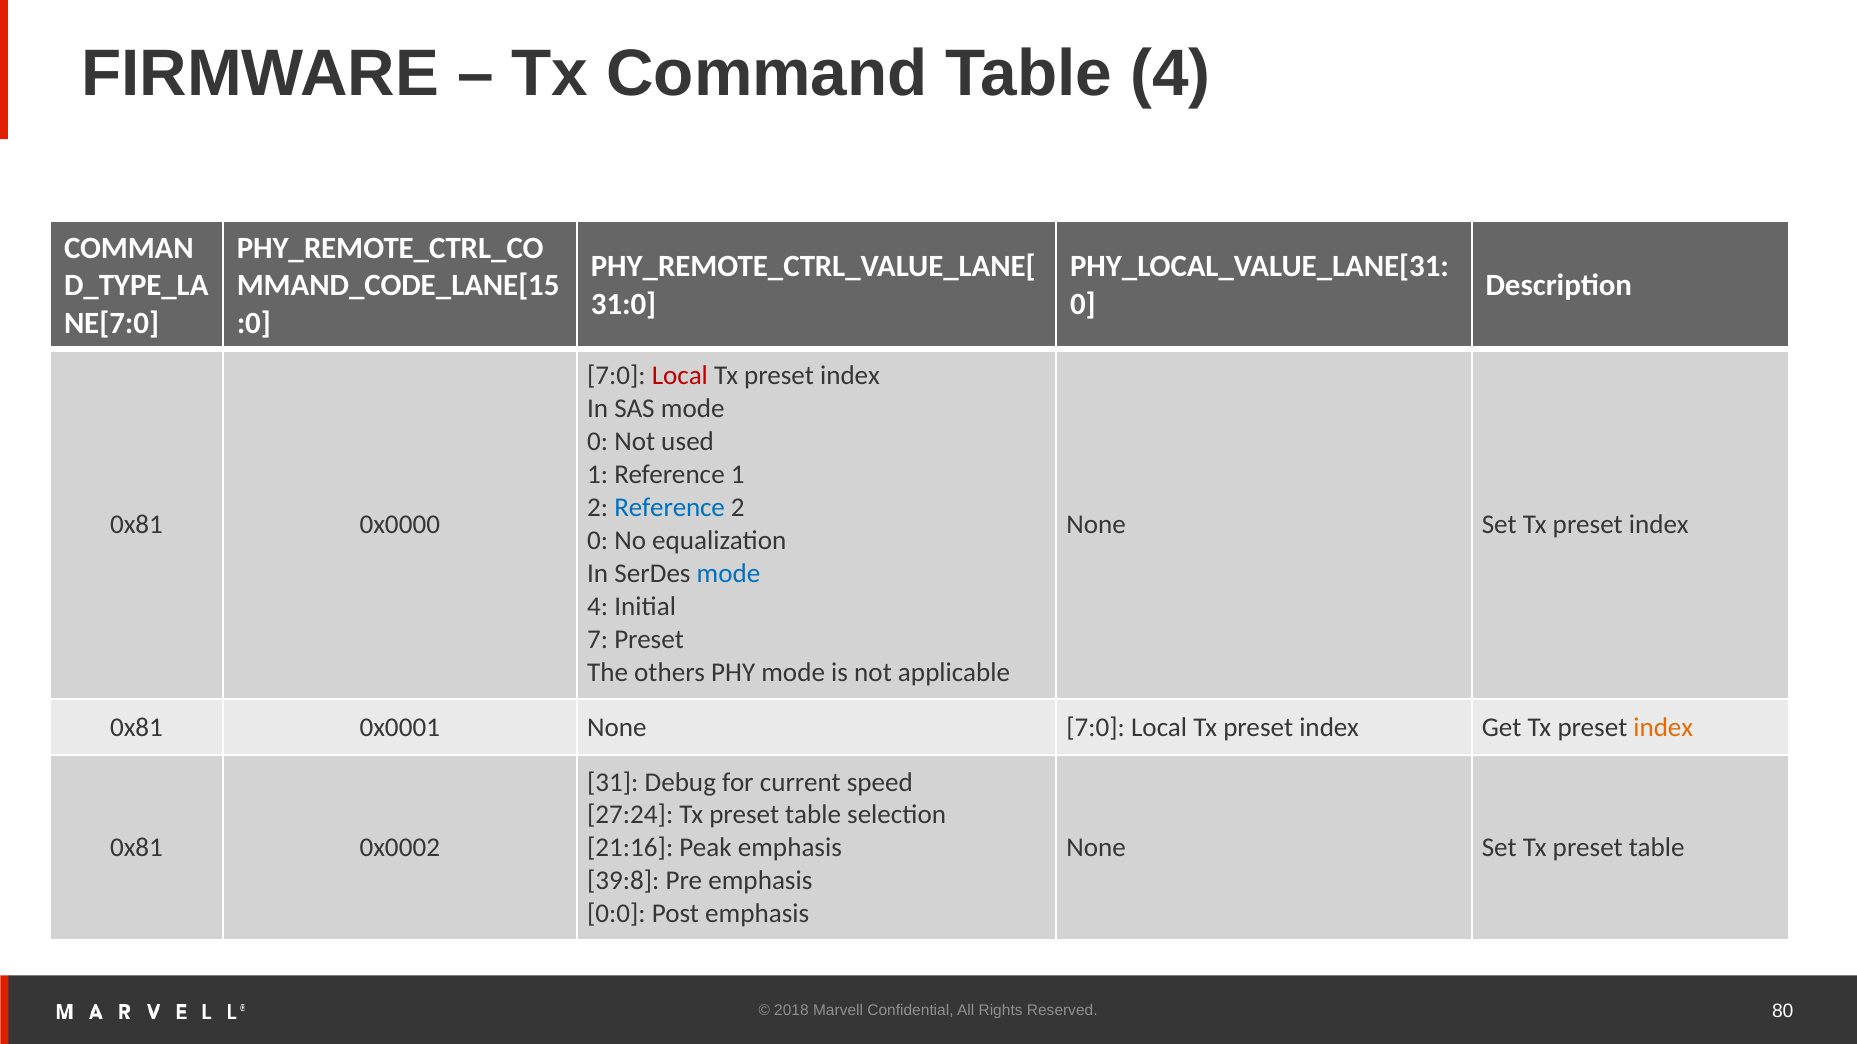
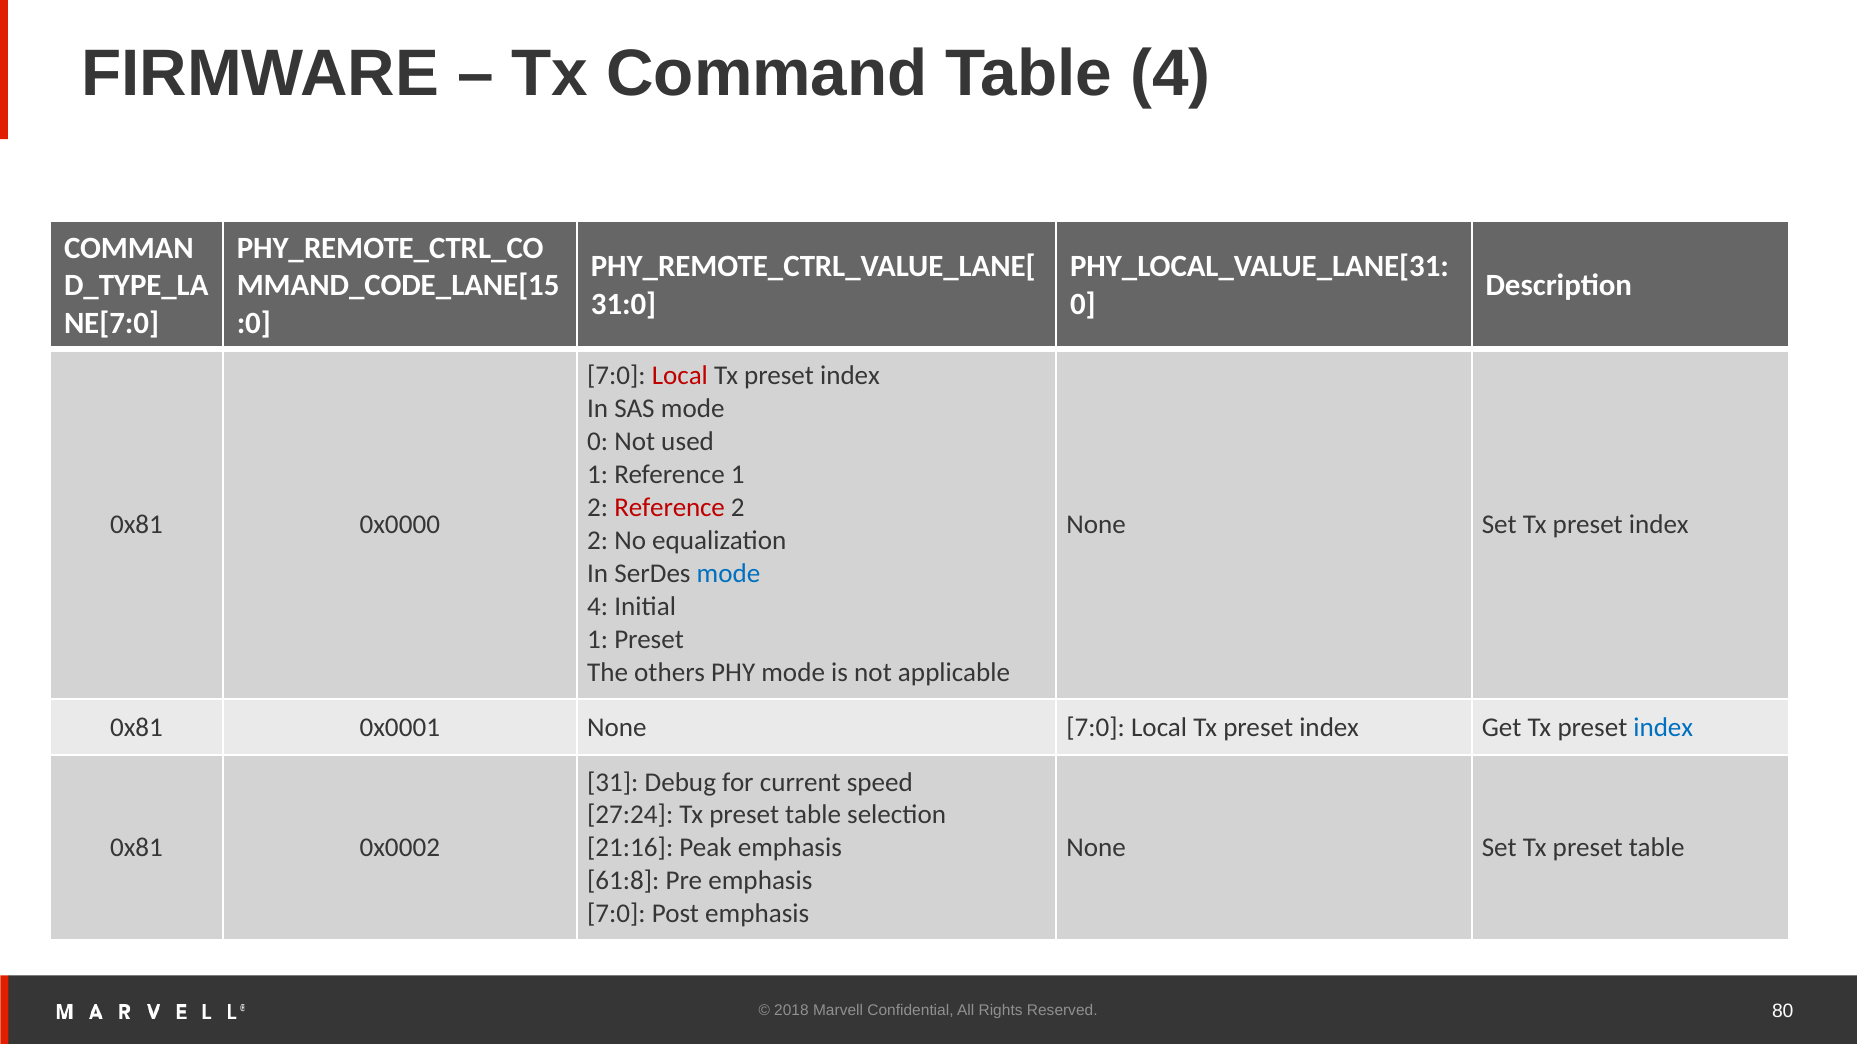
Reference at (670, 508) colour: blue -> red
0 at (598, 541): 0 -> 2
7 at (598, 640): 7 -> 1
index at (1663, 728) colour: orange -> blue
39:8: 39:8 -> 61:8
0:0 at (616, 914): 0:0 -> 7:0
